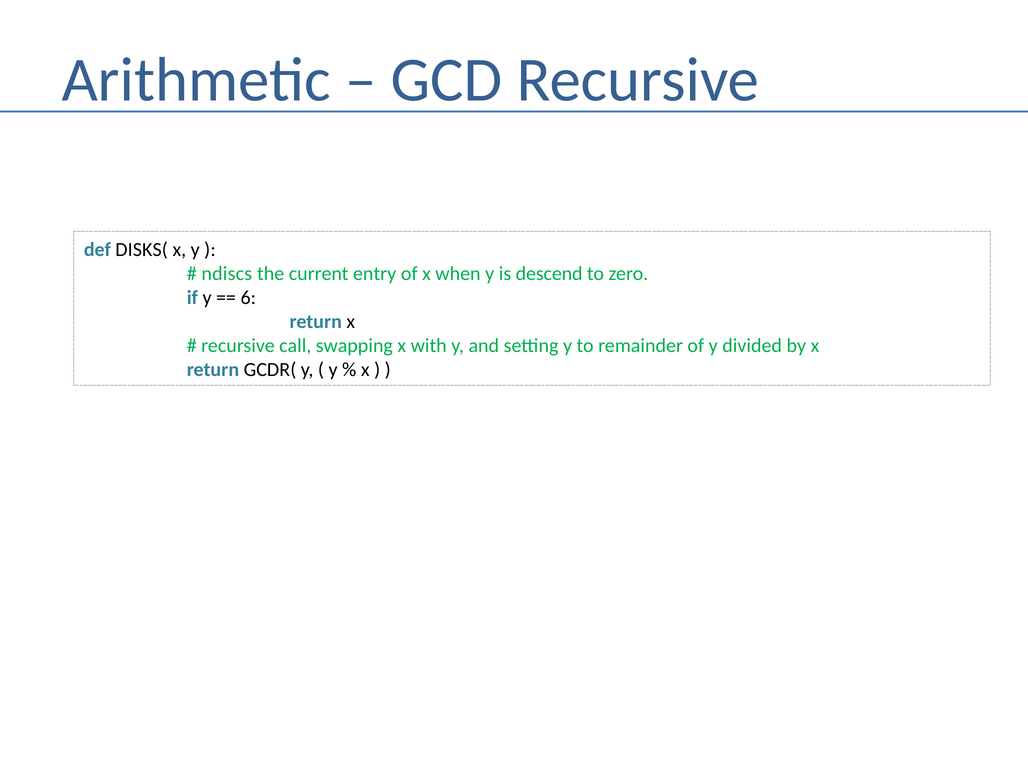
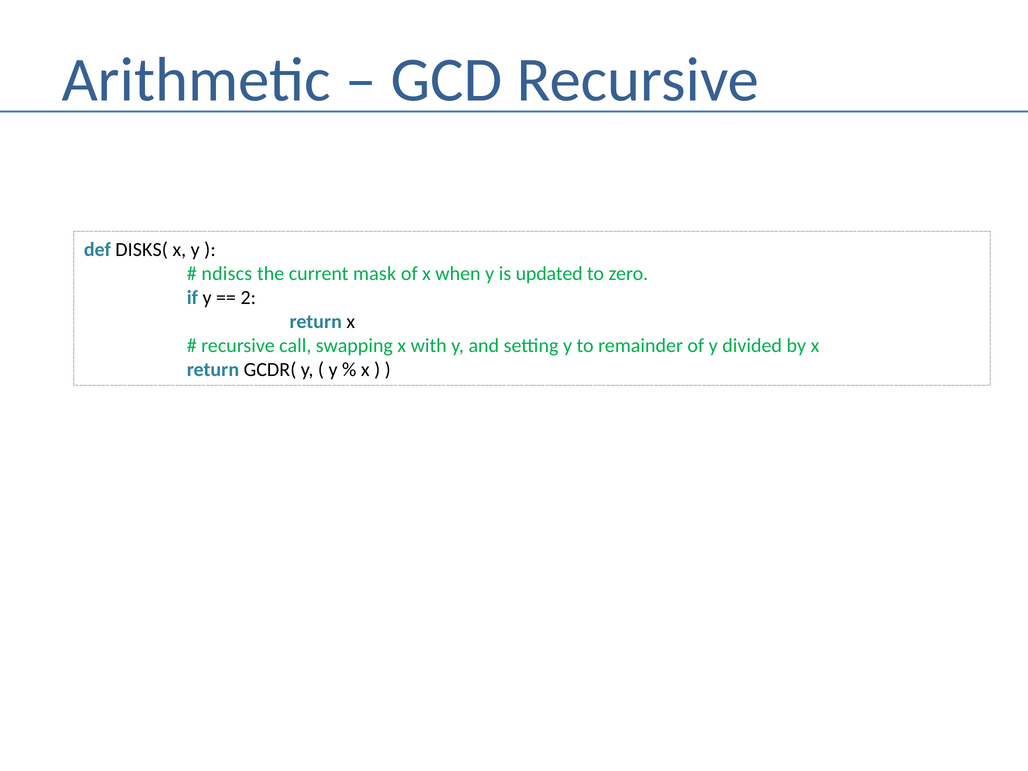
entry: entry -> mask
descend: descend -> updated
6: 6 -> 2
